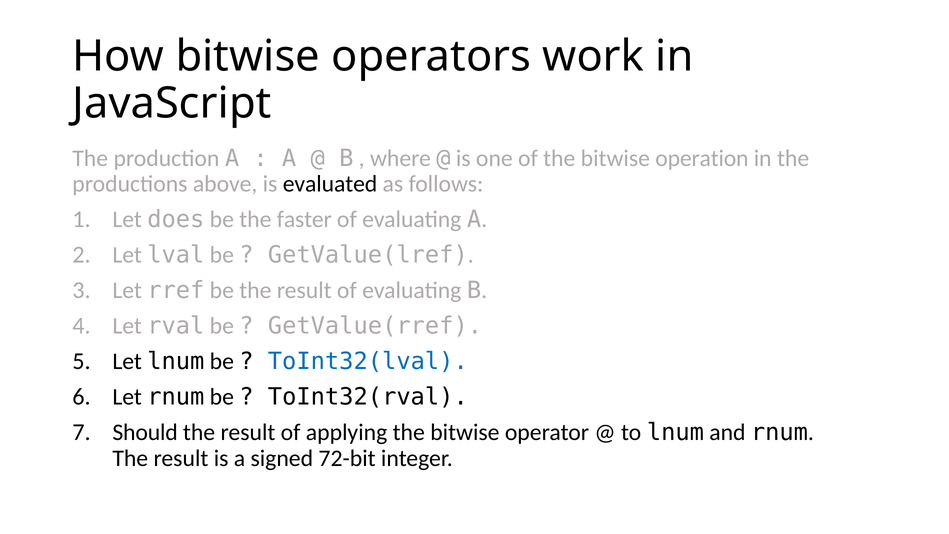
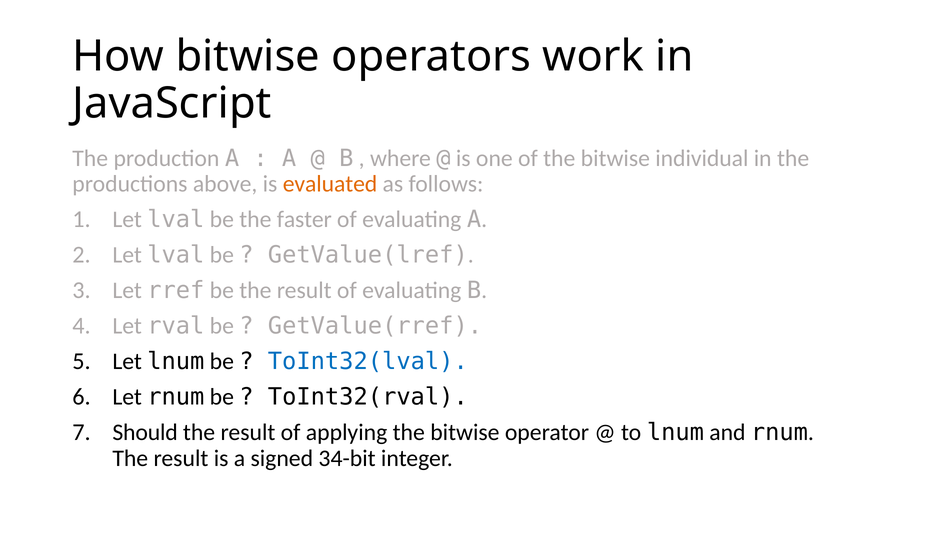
operation: operation -> individual
evaluated colour: black -> orange
does at (176, 219): does -> lval
72-bit: 72-bit -> 34-bit
